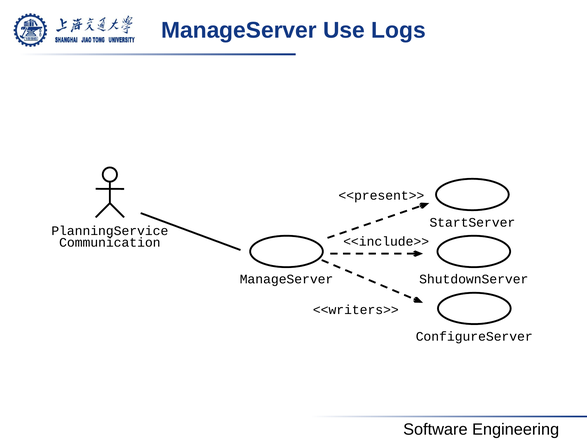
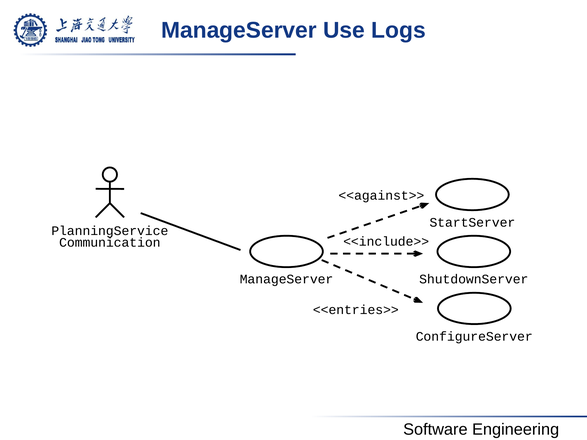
<<present>>: <<present>> -> <<against>>
<<writers>>: <<writers>> -> <<entries>>
